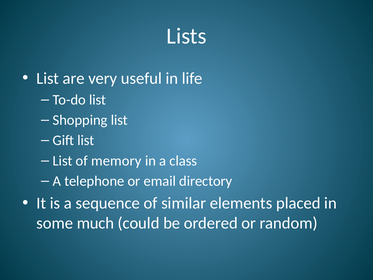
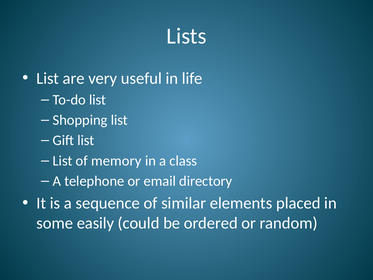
much: much -> easily
